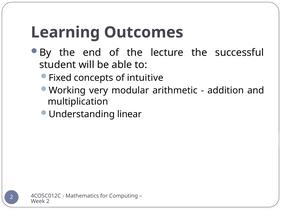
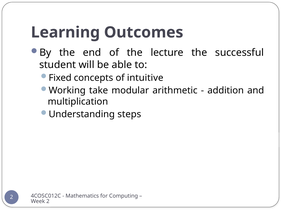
very: very -> take
linear: linear -> steps
